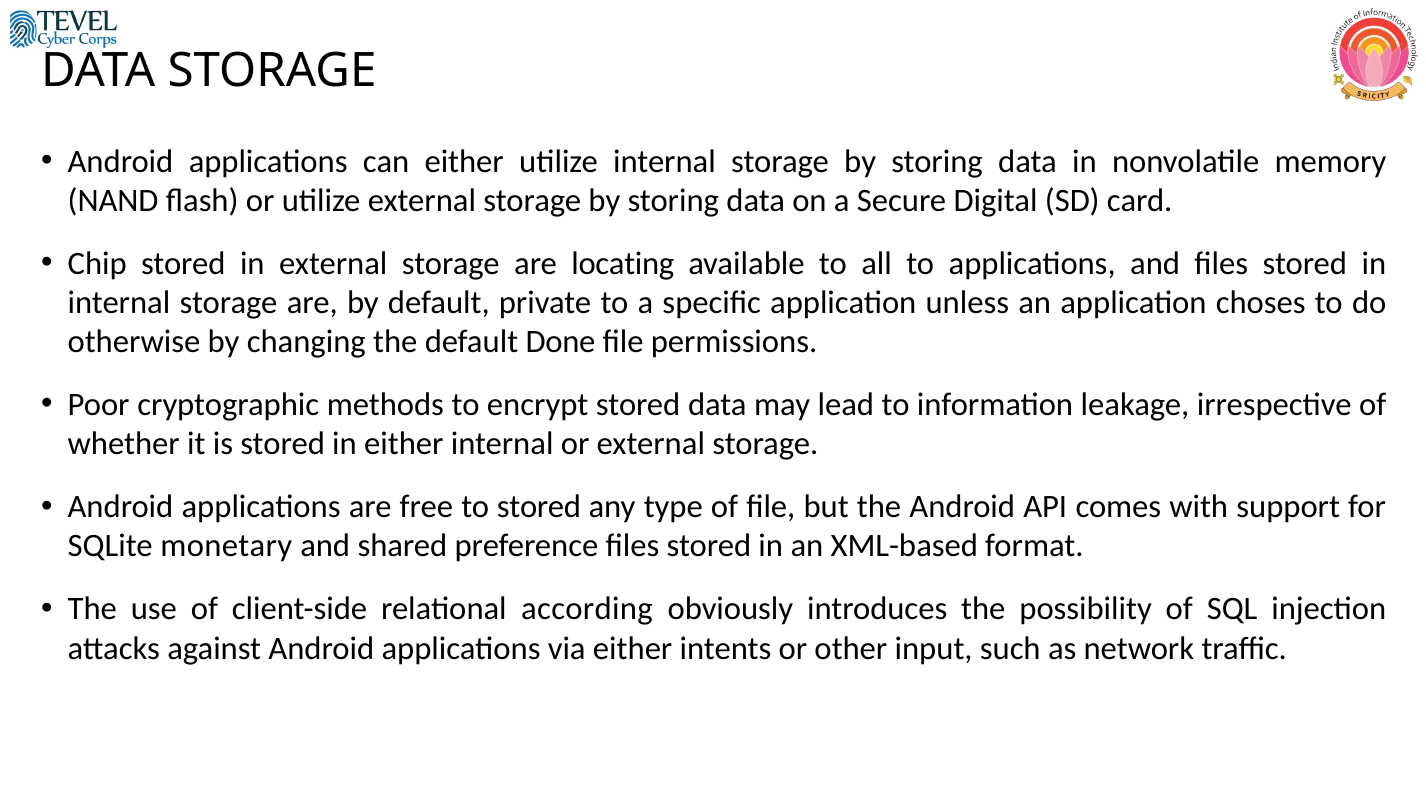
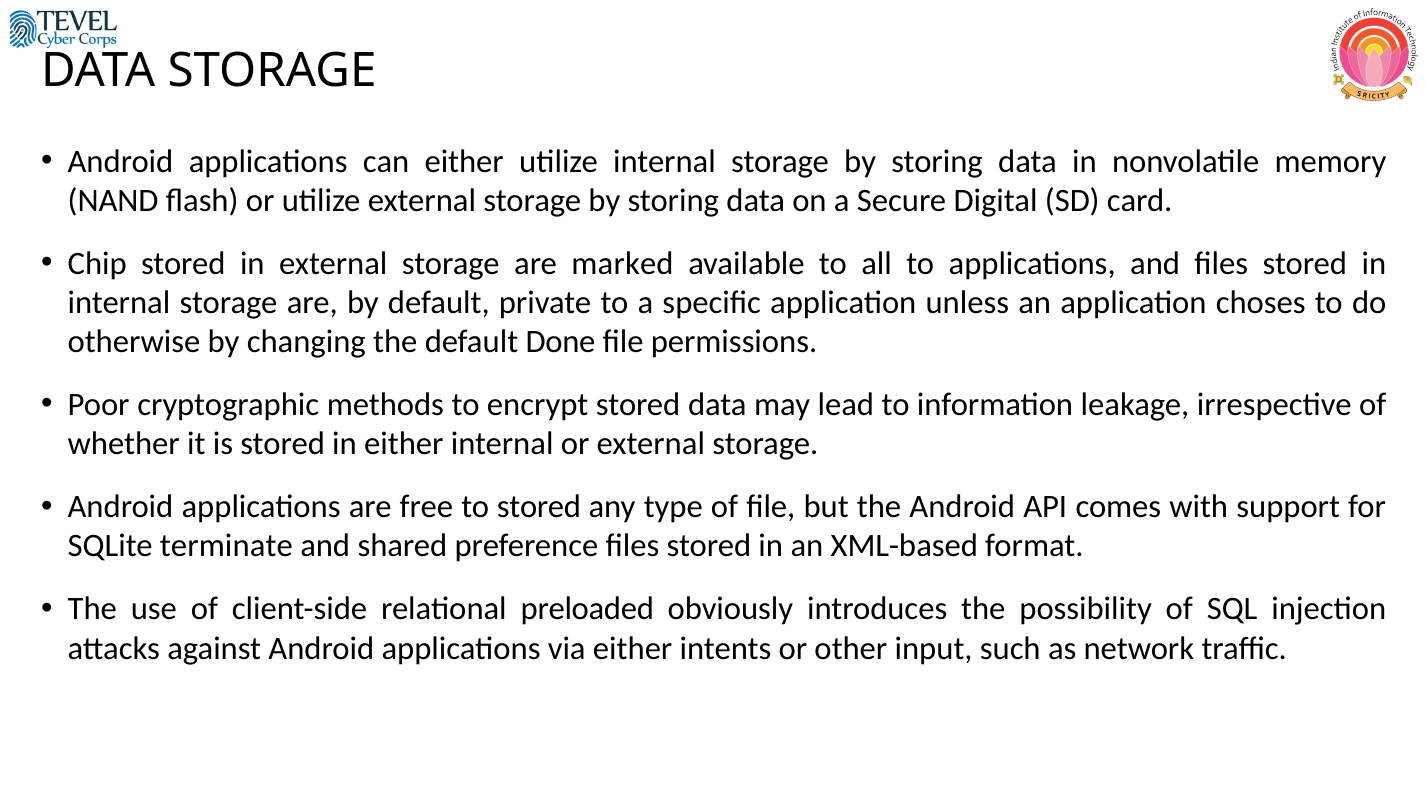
locating: locating -> marked
monetary: monetary -> terminate
according: according -> preloaded
